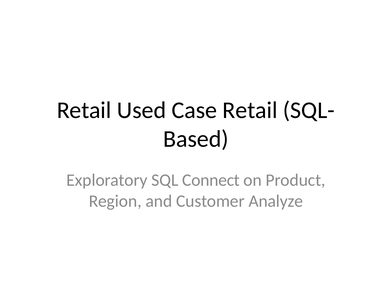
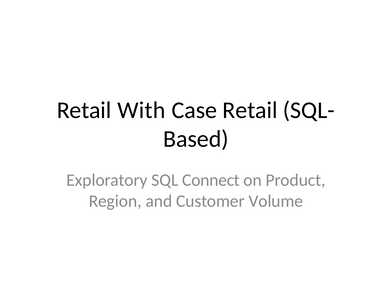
Used: Used -> With
Analyze: Analyze -> Volume
